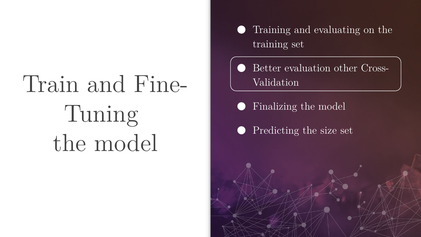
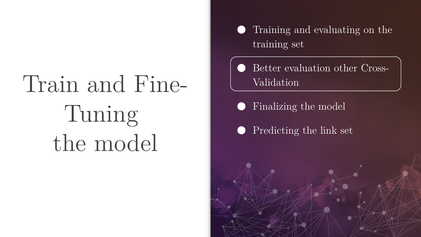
size: size -> link
